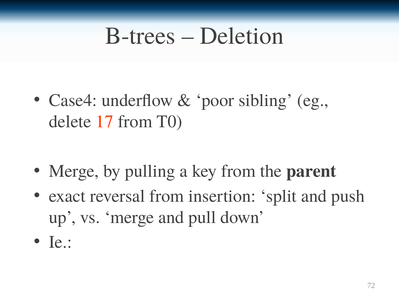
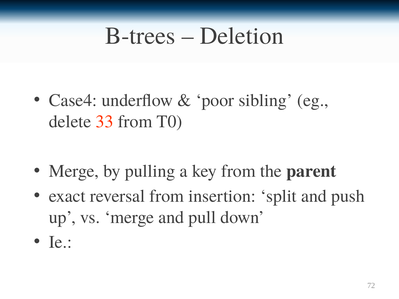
17: 17 -> 33
